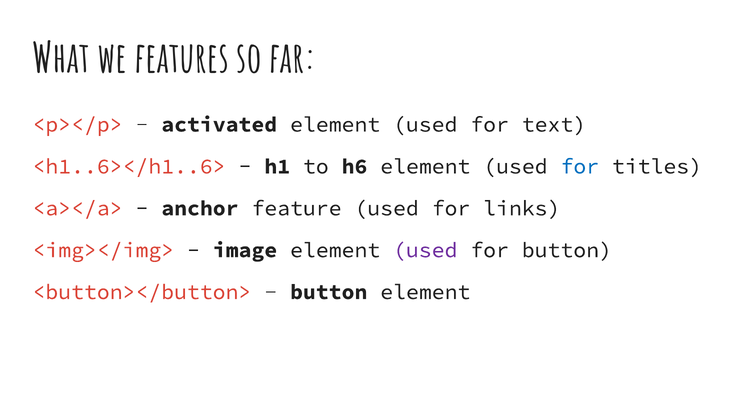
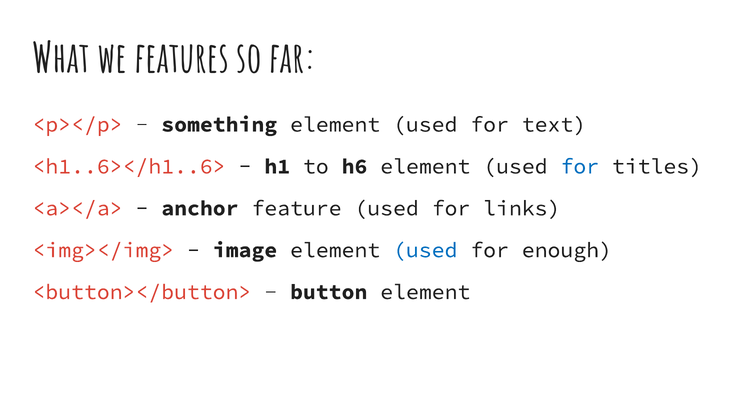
activated: activated -> something
used at (425, 250) colour: purple -> blue
for button: button -> enough
